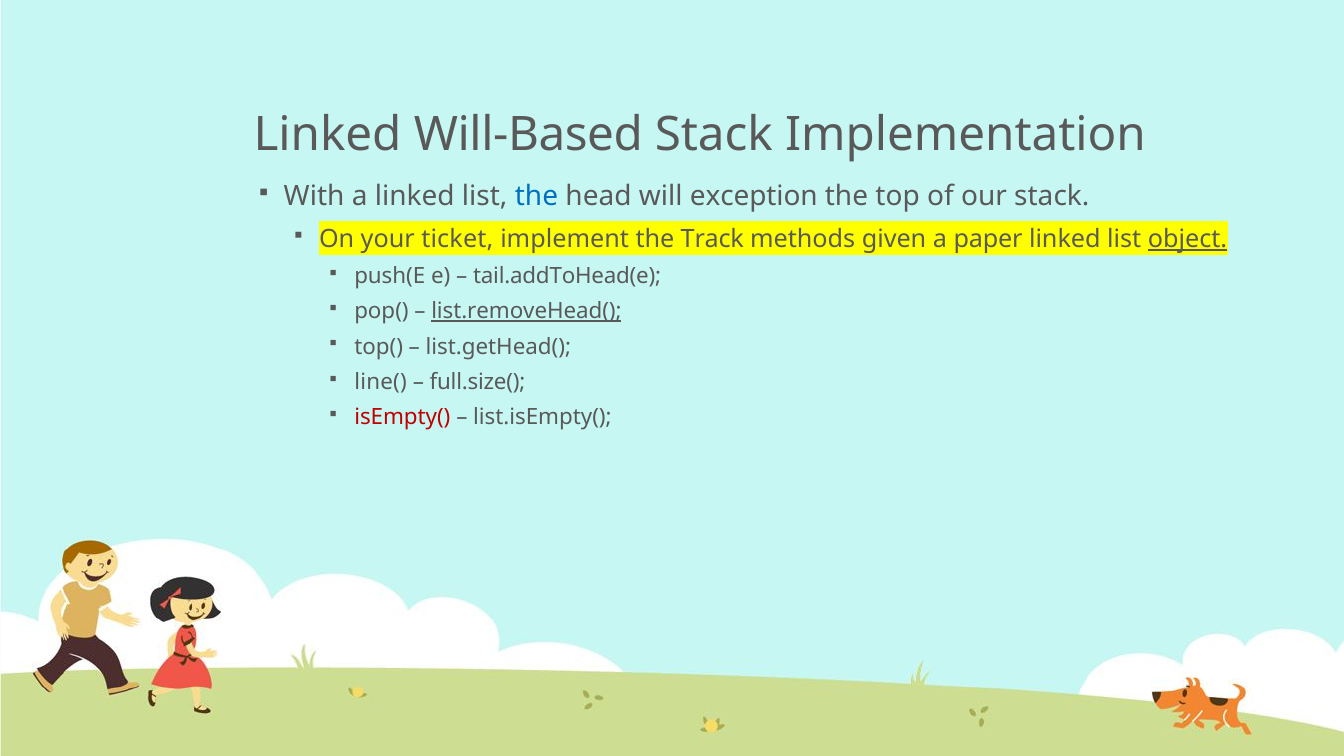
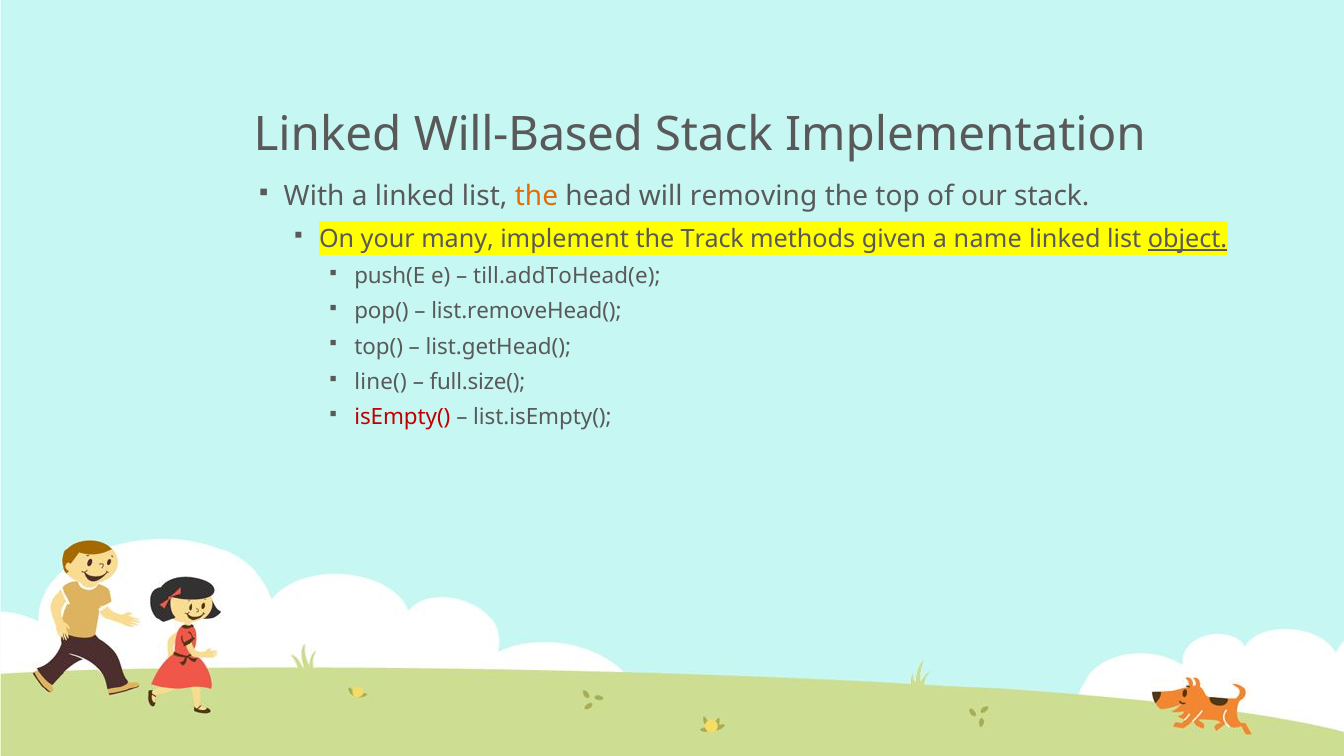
the at (536, 196) colour: blue -> orange
exception: exception -> removing
ticket: ticket -> many
paper: paper -> name
tail.addToHead(e: tail.addToHead(e -> till.addToHead(e
list.removeHead( underline: present -> none
